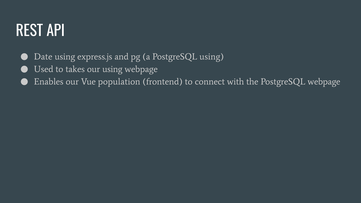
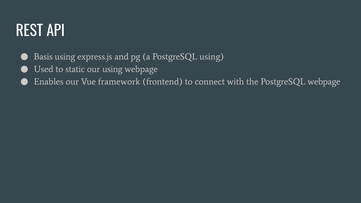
Date: Date -> Basis
takes: takes -> static
population: population -> framework
